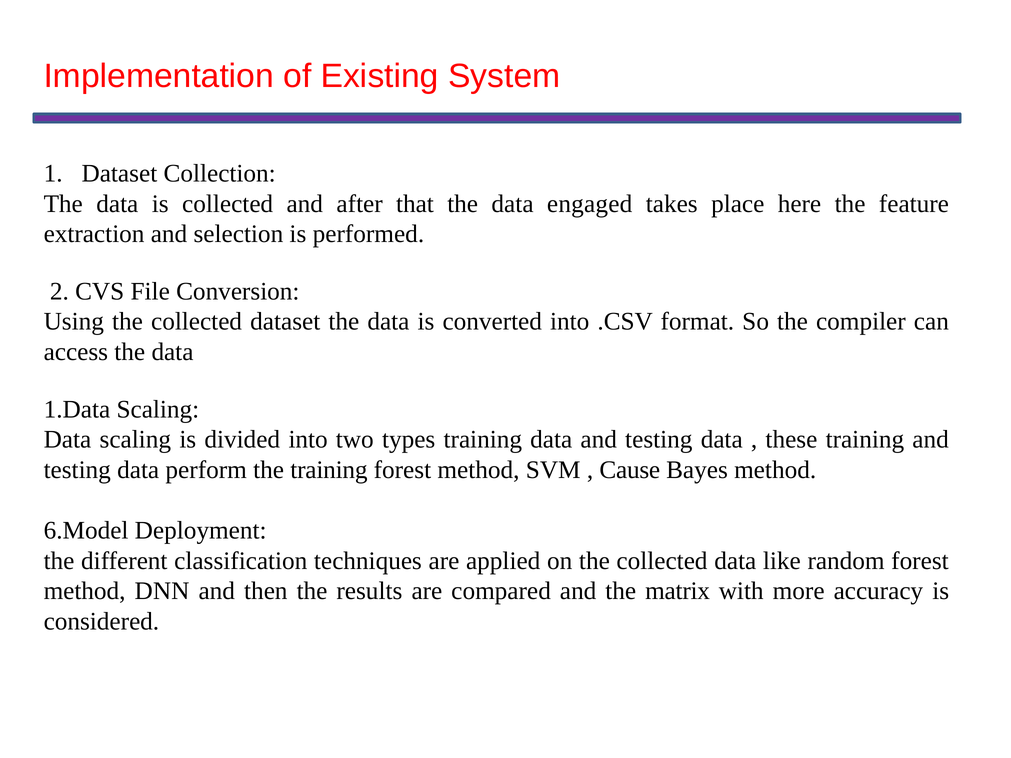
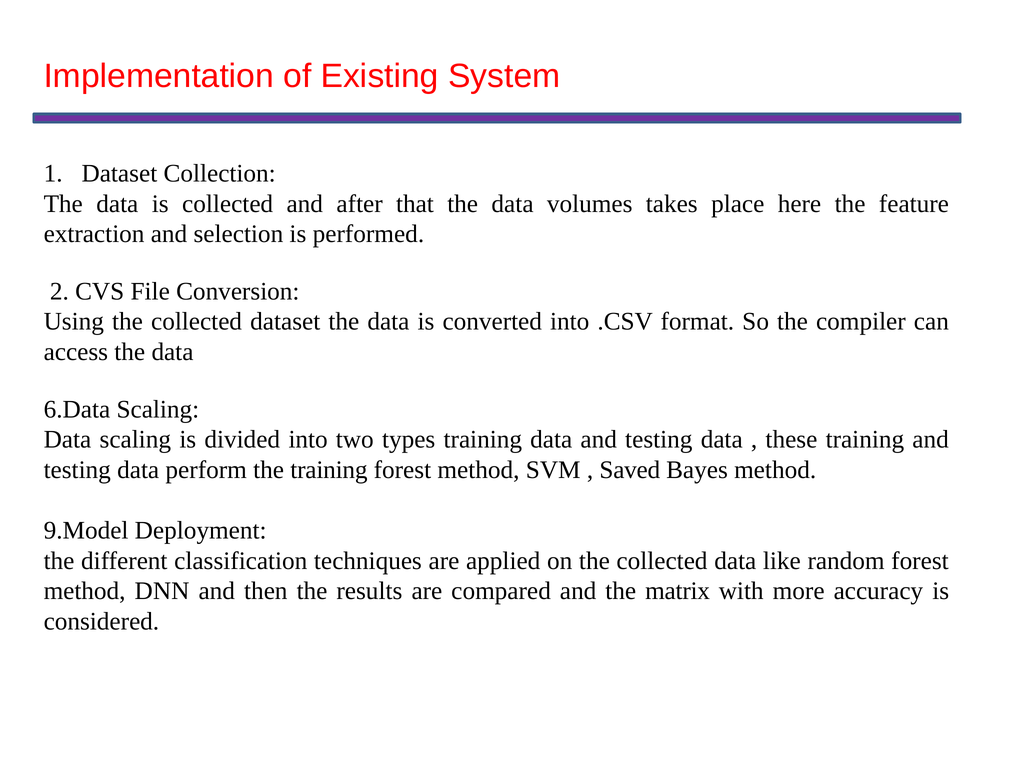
engaged: engaged -> volumes
1.Data: 1.Data -> 6.Data
Cause: Cause -> Saved
6.Model: 6.Model -> 9.Model
